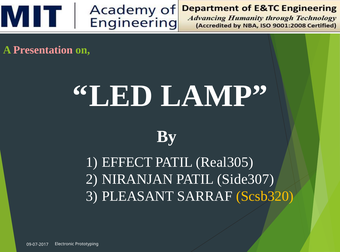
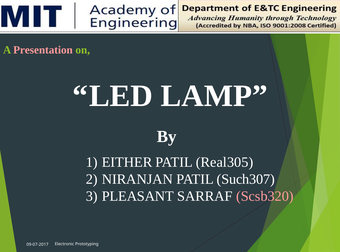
EFFECT: EFFECT -> EITHER
Side307: Side307 -> Such307
Scsb320 colour: yellow -> pink
